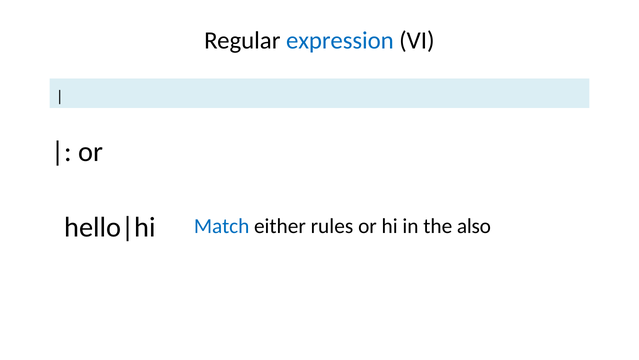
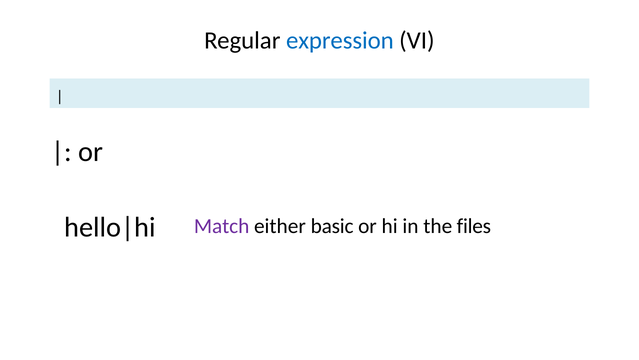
Match colour: blue -> purple
rules: rules -> basic
also: also -> files
